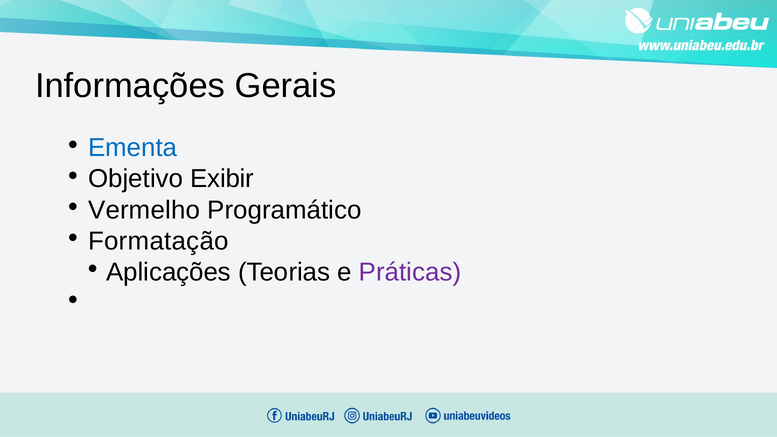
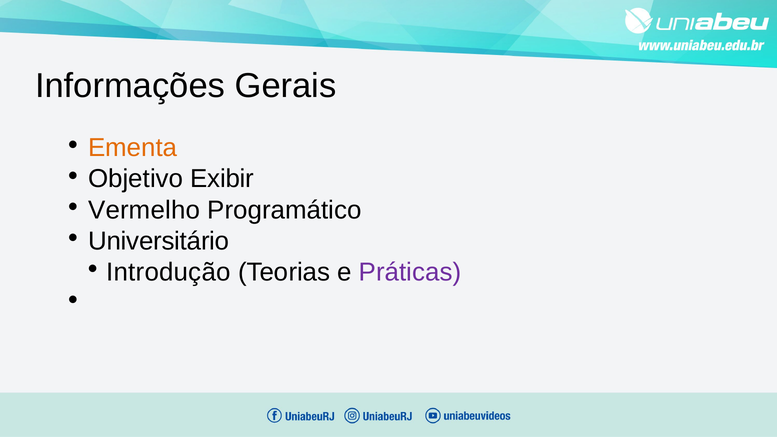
Ementa colour: blue -> orange
Formatação: Formatação -> Universitário
Aplicações: Aplicações -> Introdução
